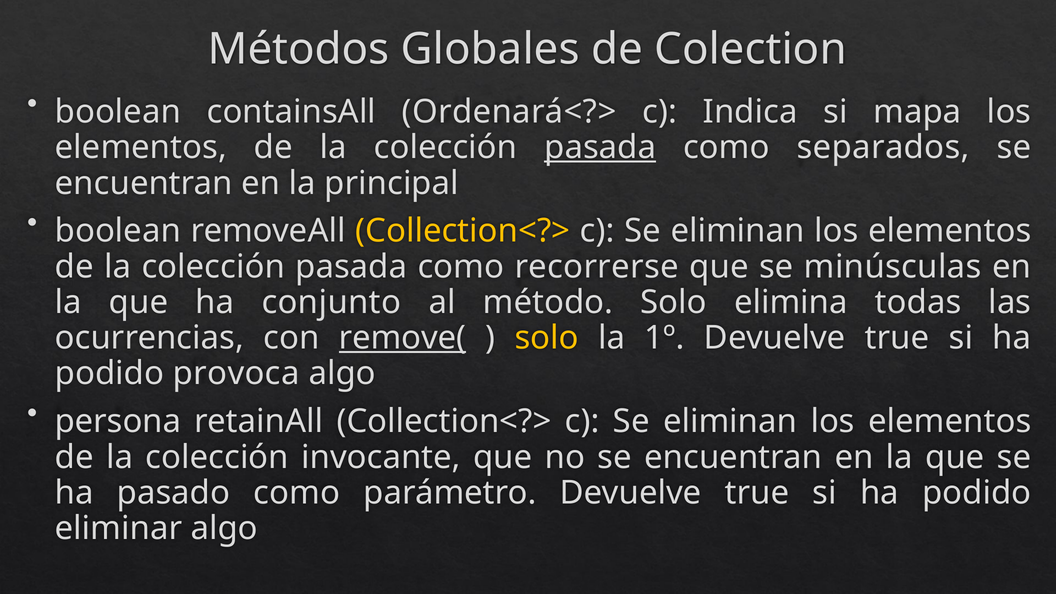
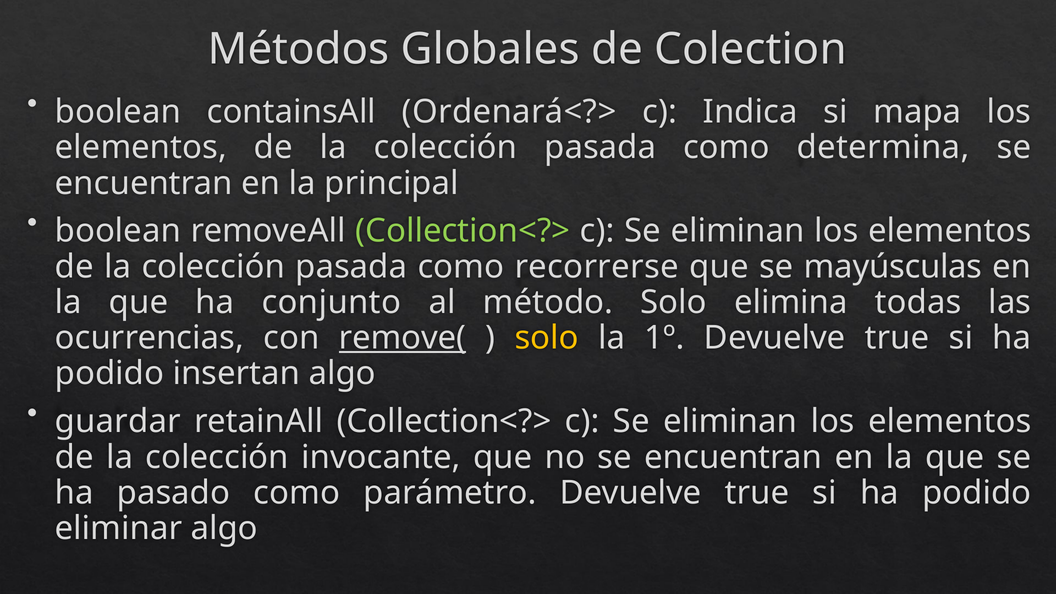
pasada at (600, 148) underline: present -> none
separados: separados -> determina
Collection<?> at (463, 231) colour: yellow -> light green
minúsculas: minúsculas -> mayúsculas
provoca: provoca -> insertan
persona: persona -> guardar
